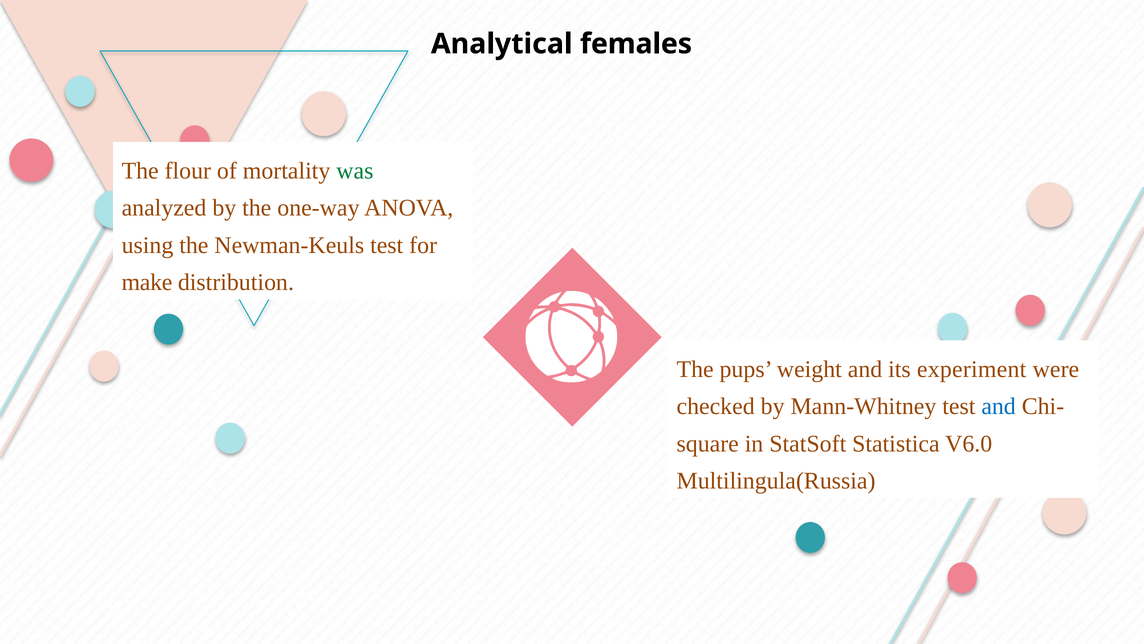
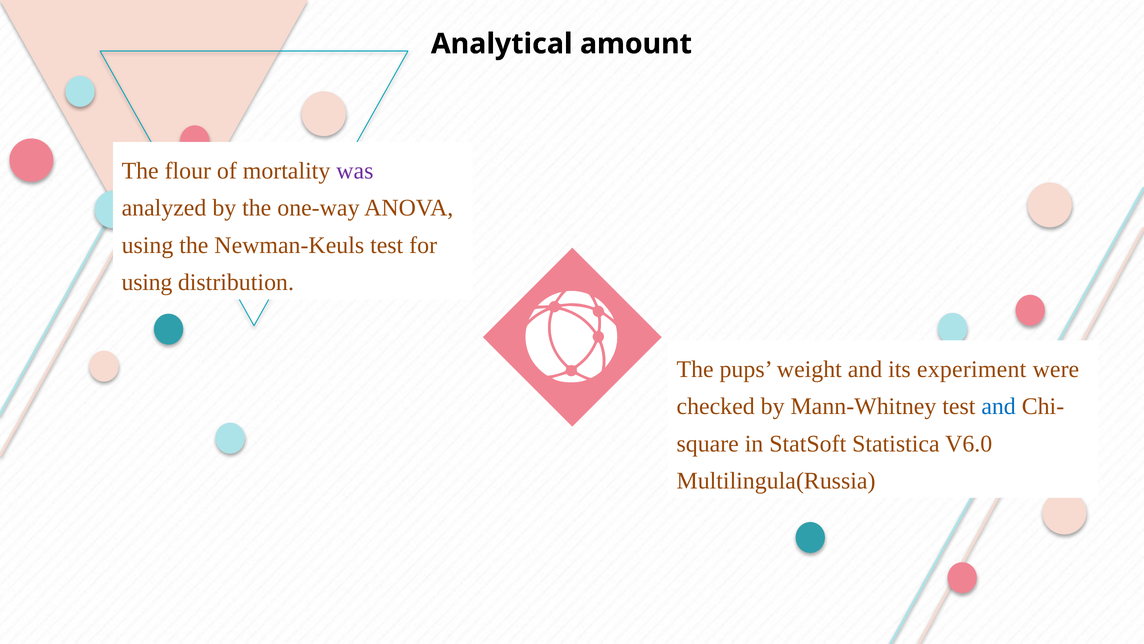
females: females -> amount
was colour: green -> purple
make at (147, 282): make -> using
